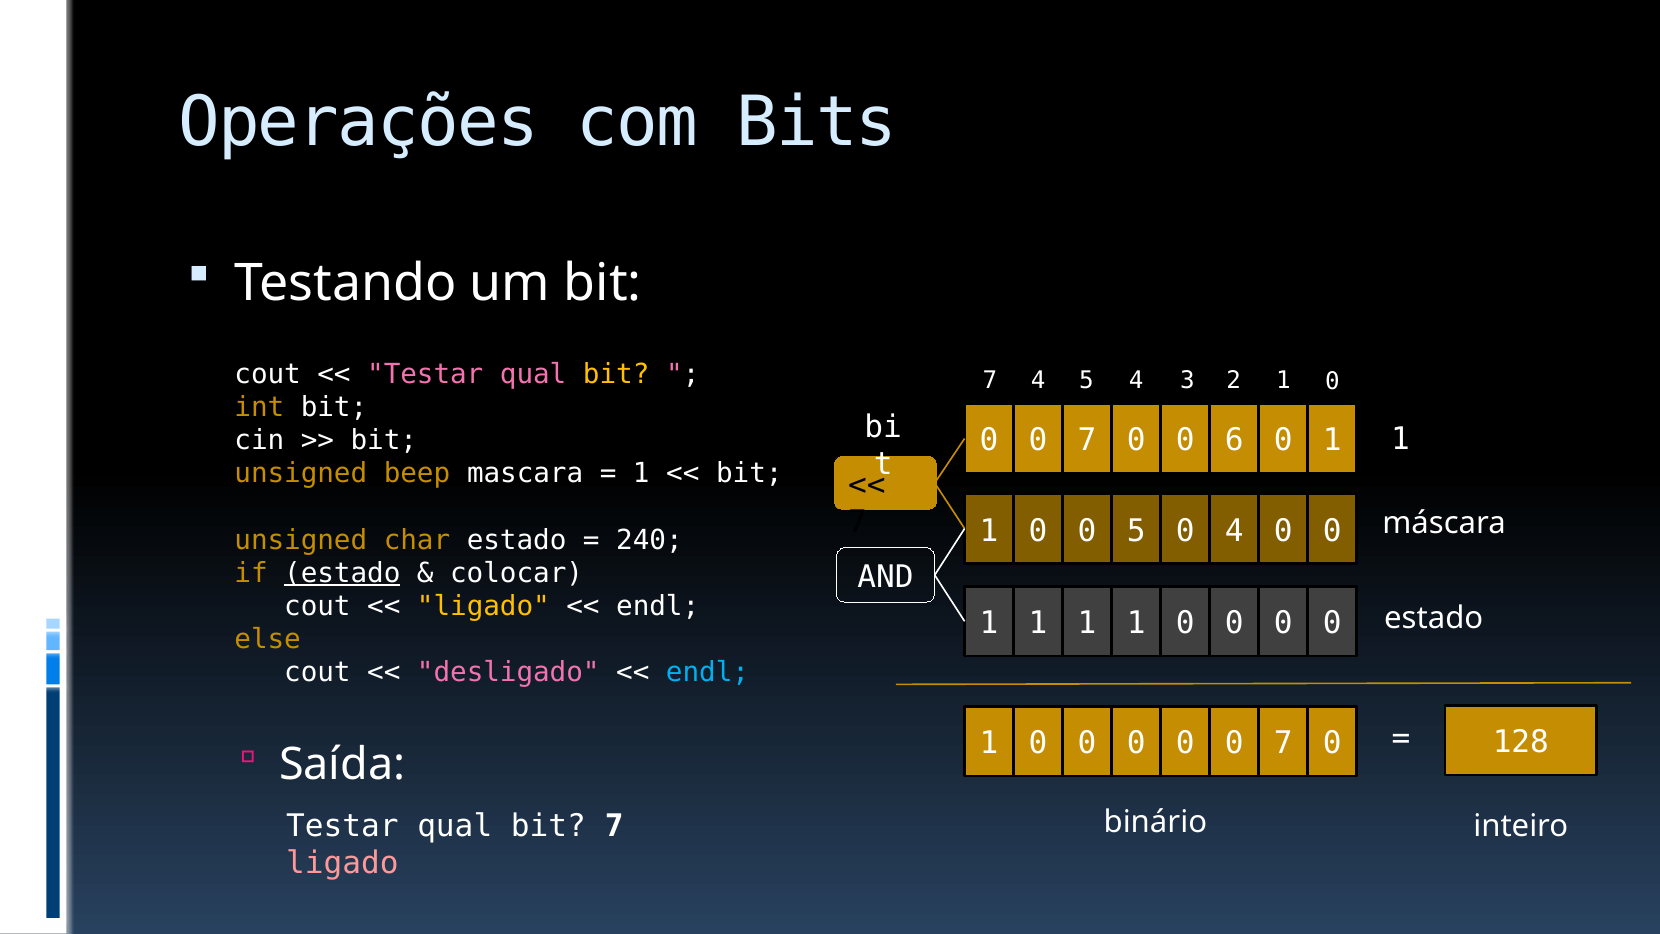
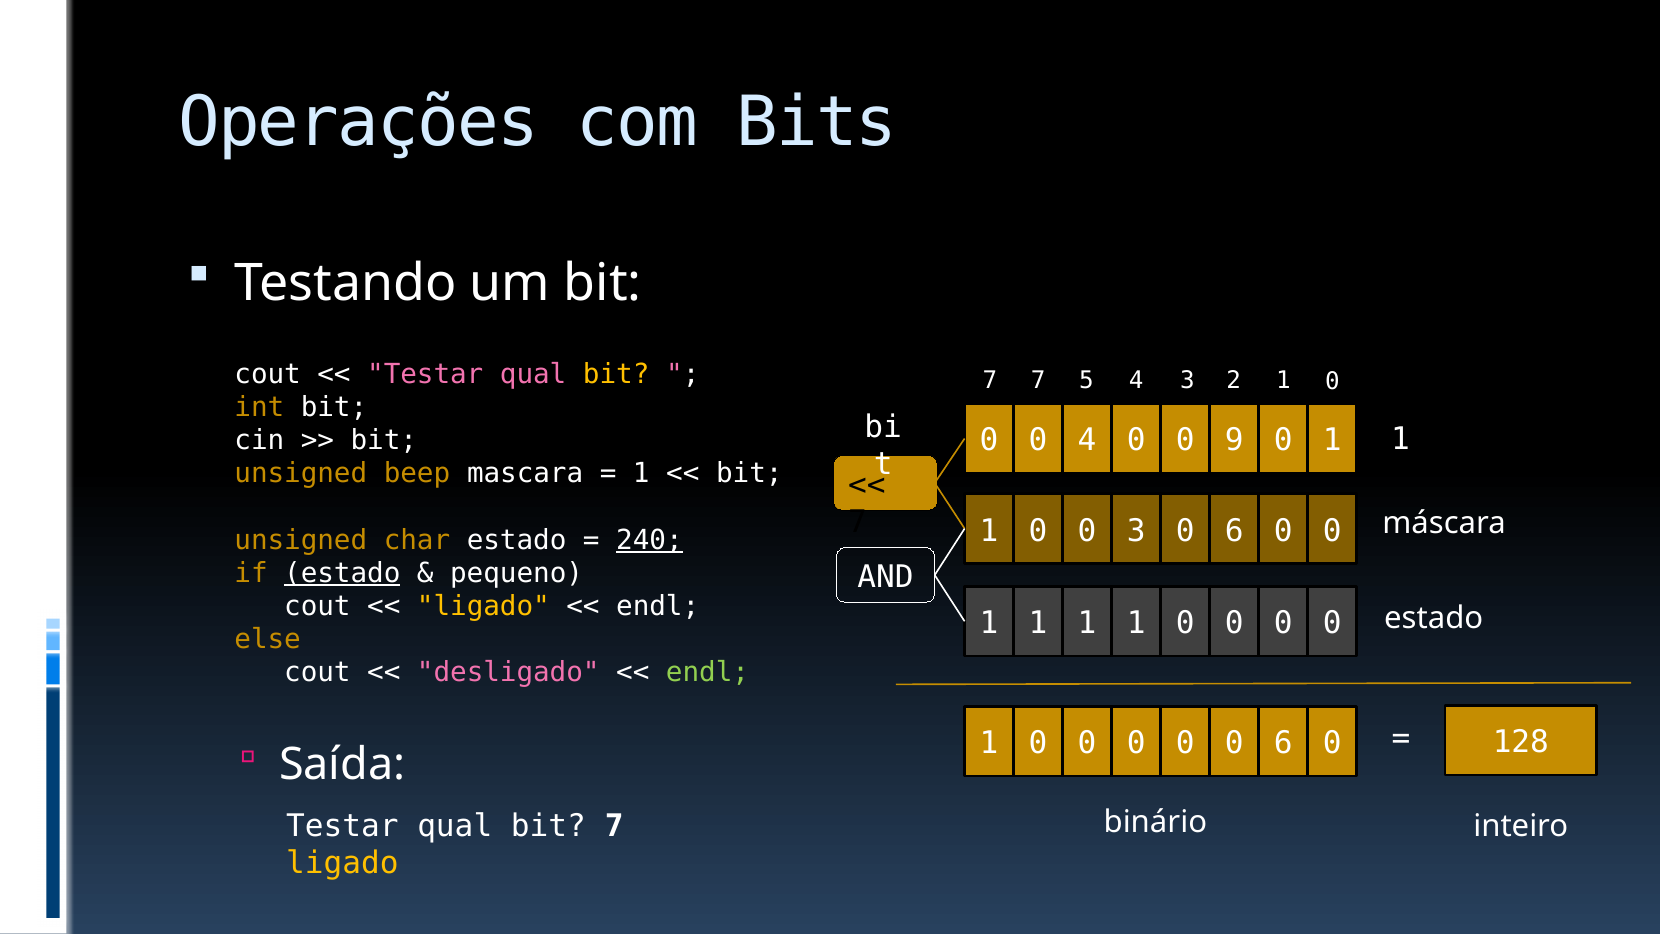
7 4: 4 -> 7
7 at (1087, 441): 7 -> 4
6: 6 -> 9
0 5: 5 -> 3
4 at (1234, 531): 4 -> 6
240 underline: none -> present
colocar: colocar -> pequeno
endl at (707, 672) colour: light blue -> light green
0 0 0 7: 7 -> 6
ligado at (342, 863) colour: pink -> yellow
